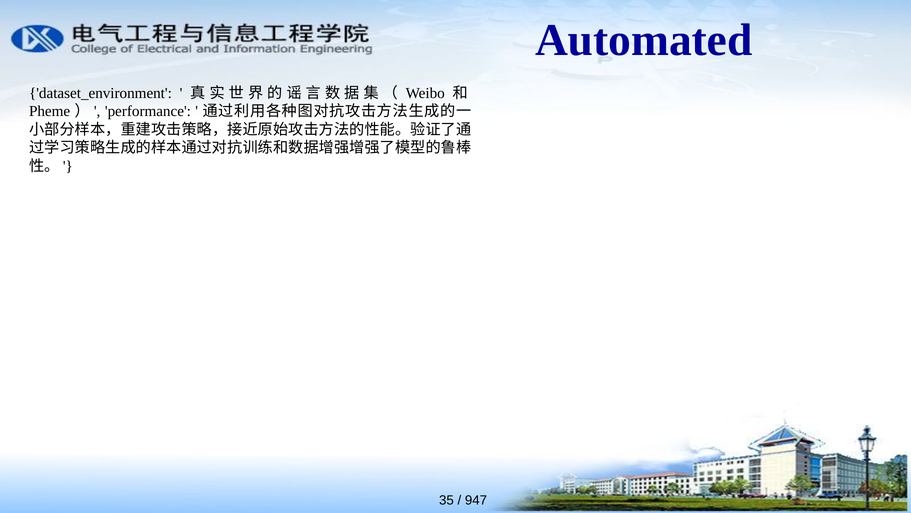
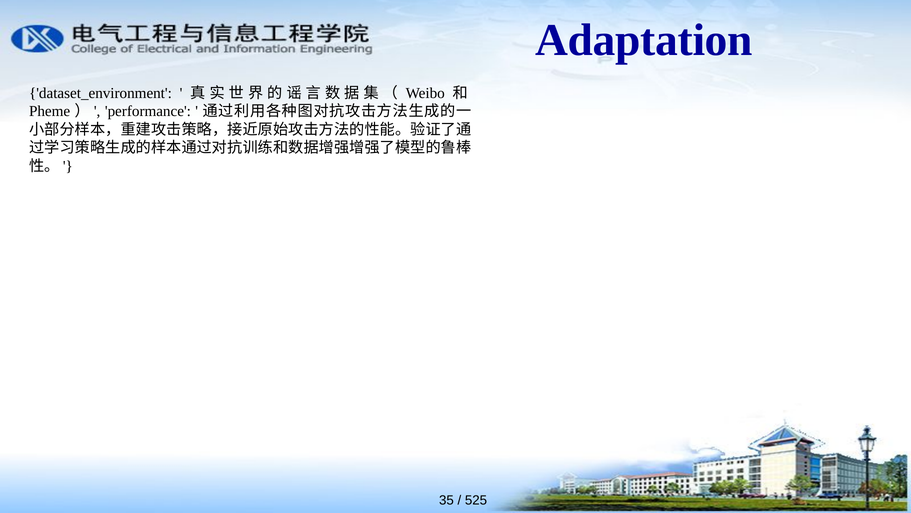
Automated: Automated -> Adaptation
947: 947 -> 525
